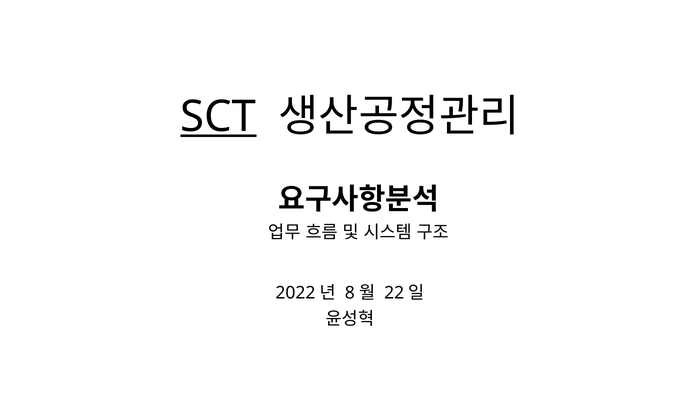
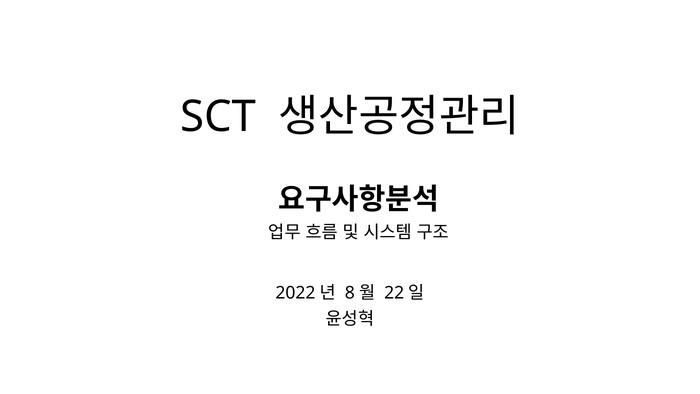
SCT underline: present -> none
